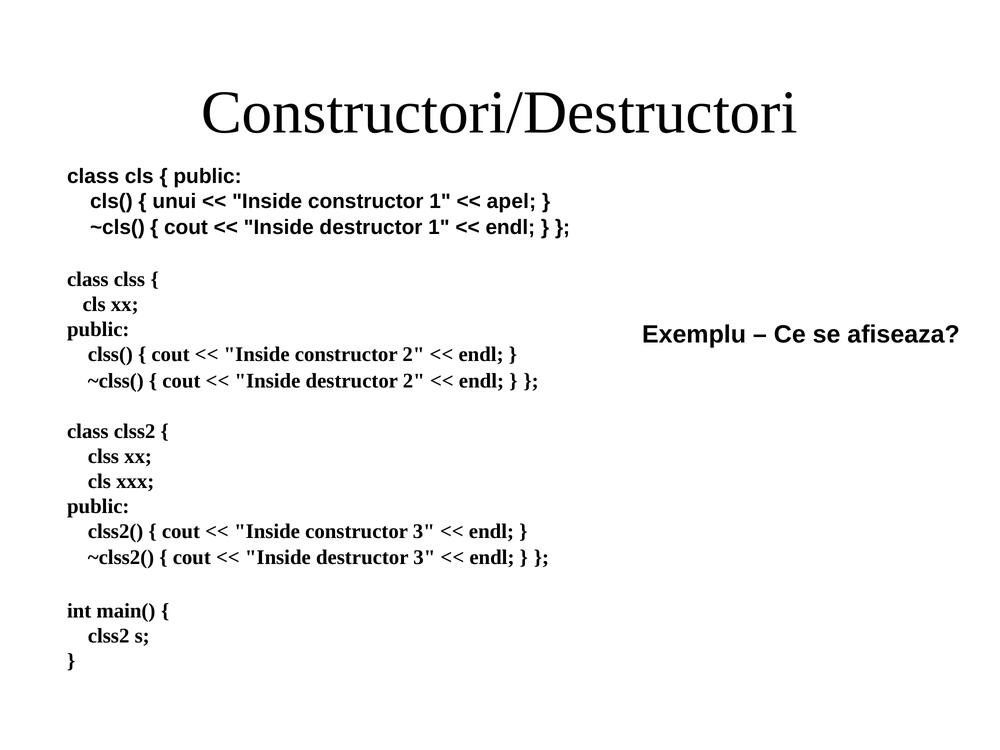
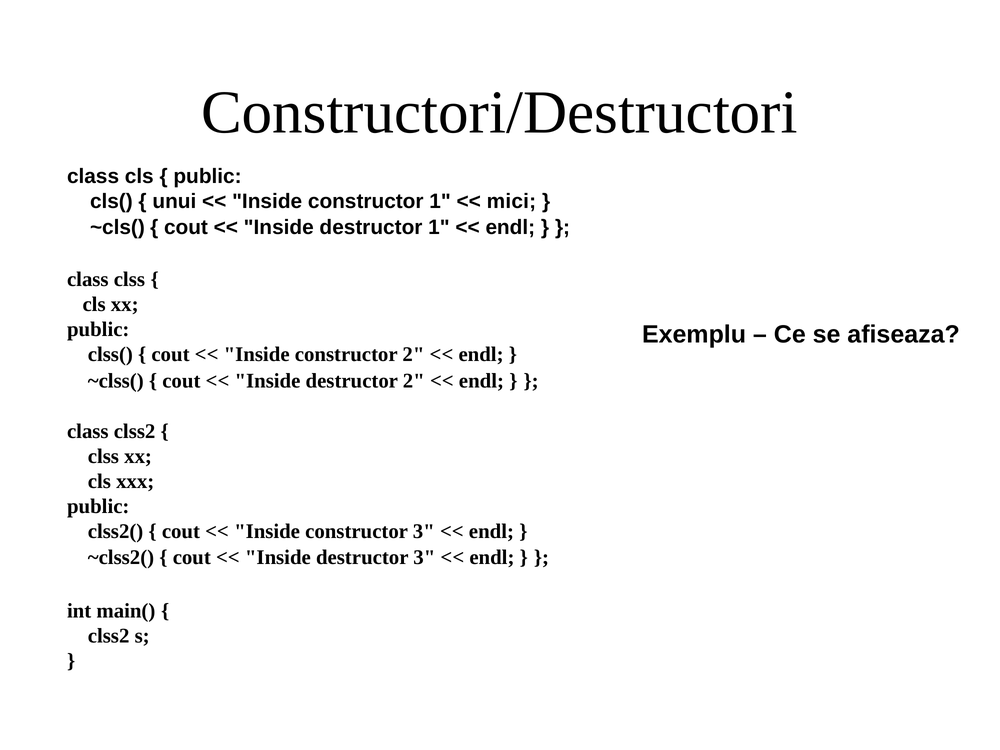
apel: apel -> mici
